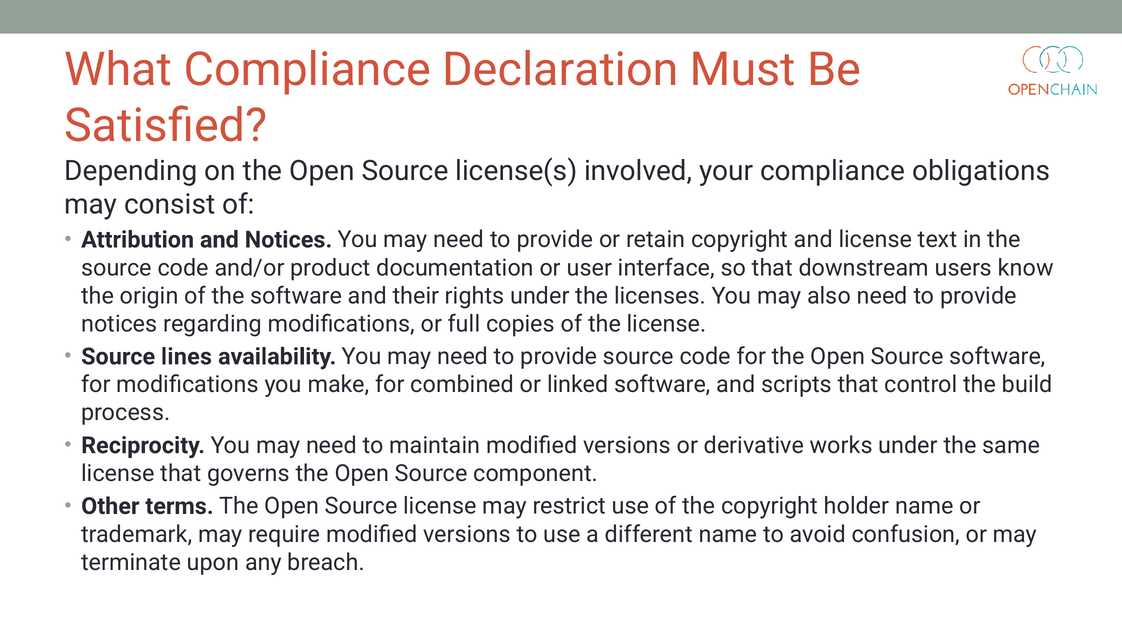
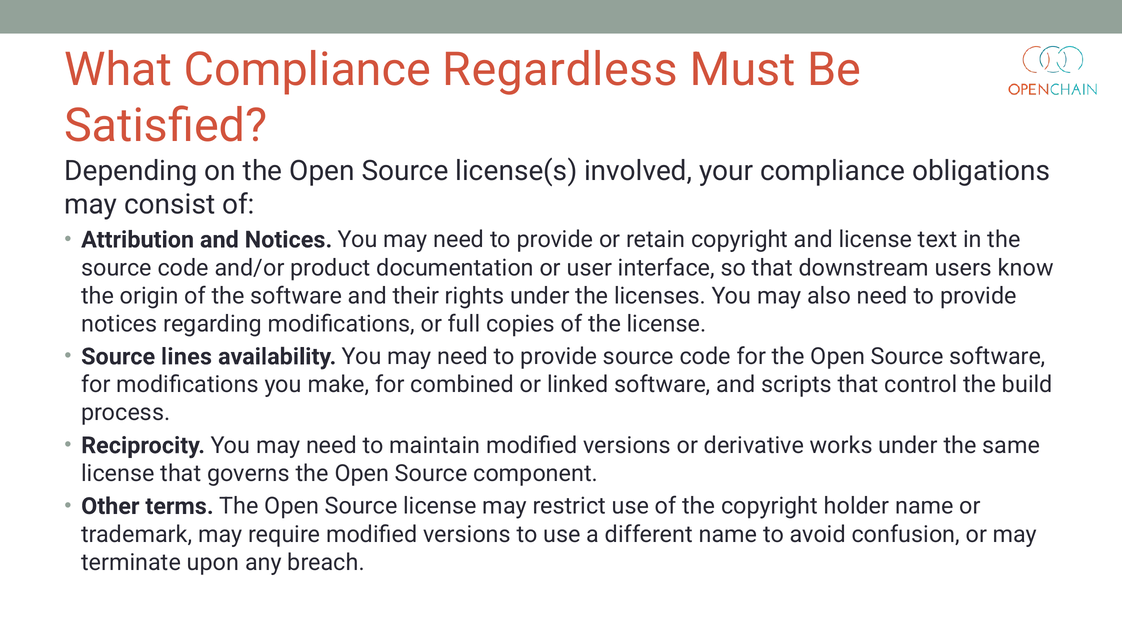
Declaration: Declaration -> Regardless
